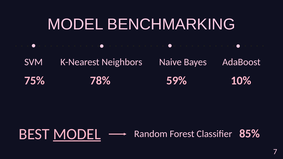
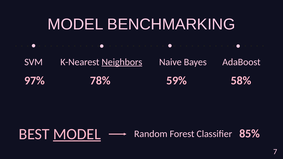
Neighbors underline: none -> present
75%: 75% -> 97%
10%: 10% -> 58%
